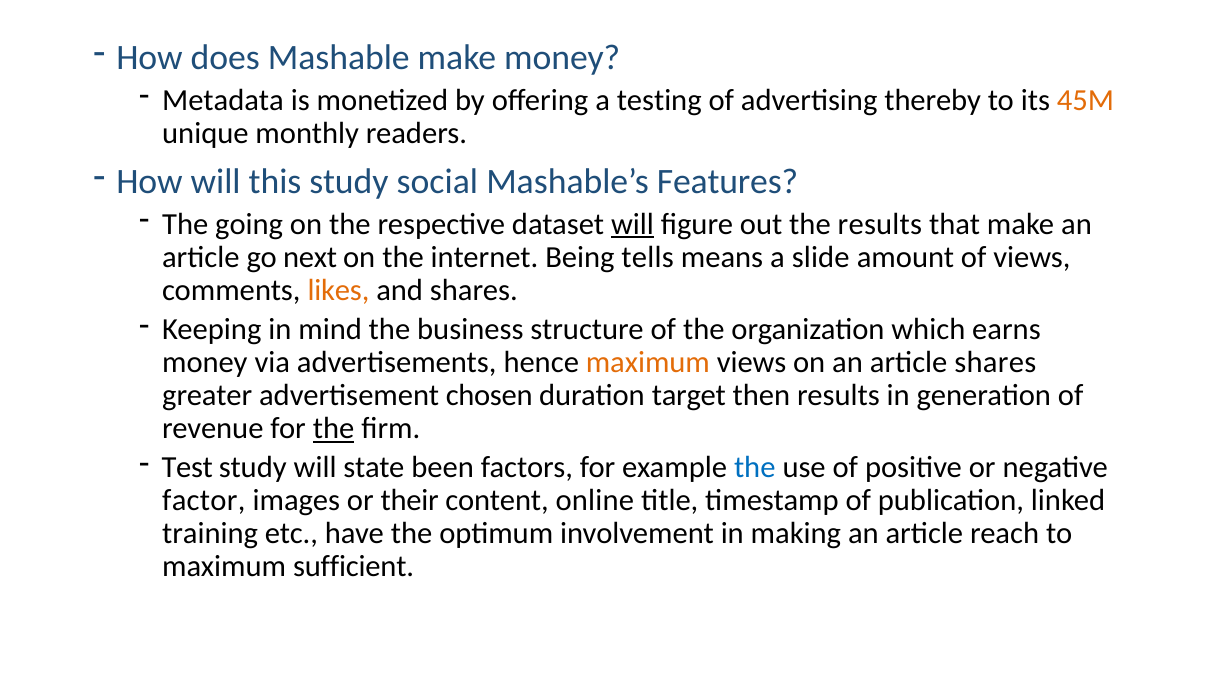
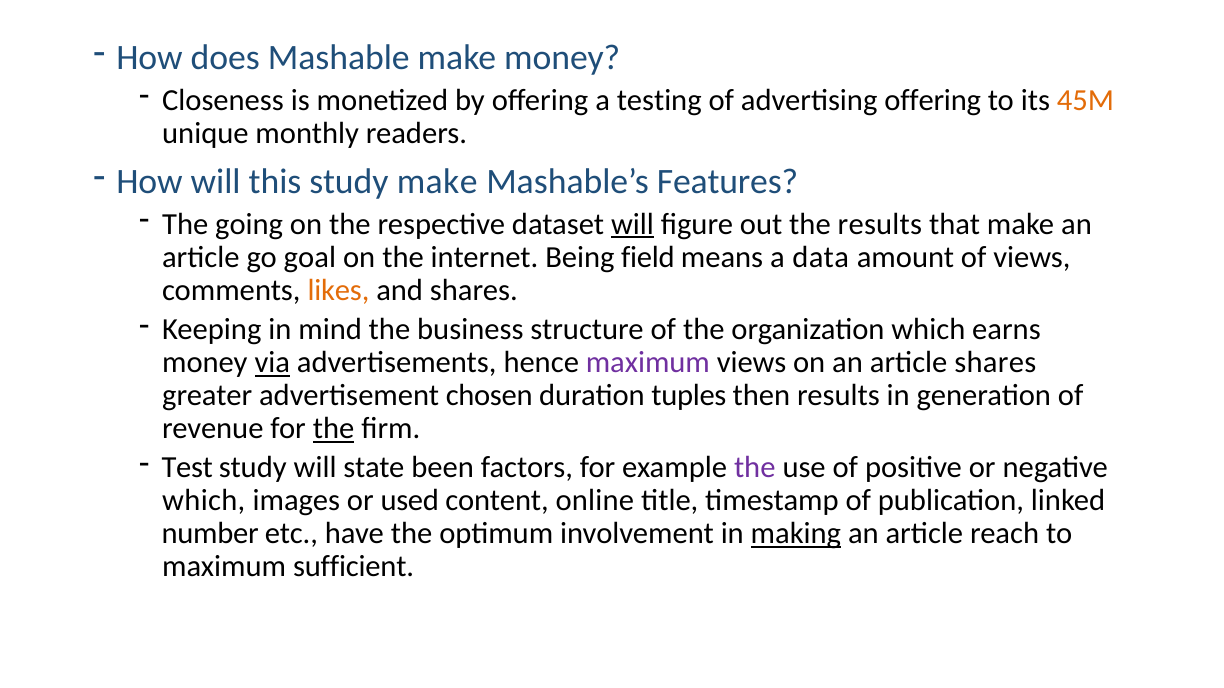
Metadata: Metadata -> Closeness
advertising thereby: thereby -> offering
study social: social -> make
next: next -> goal
tells: tells -> field
slide: slide -> data
via underline: none -> present
maximum at (648, 363) colour: orange -> purple
target: target -> tuples
the at (755, 468) colour: blue -> purple
factor at (204, 501): factor -> which
their: their -> used
training: training -> number
making underline: none -> present
